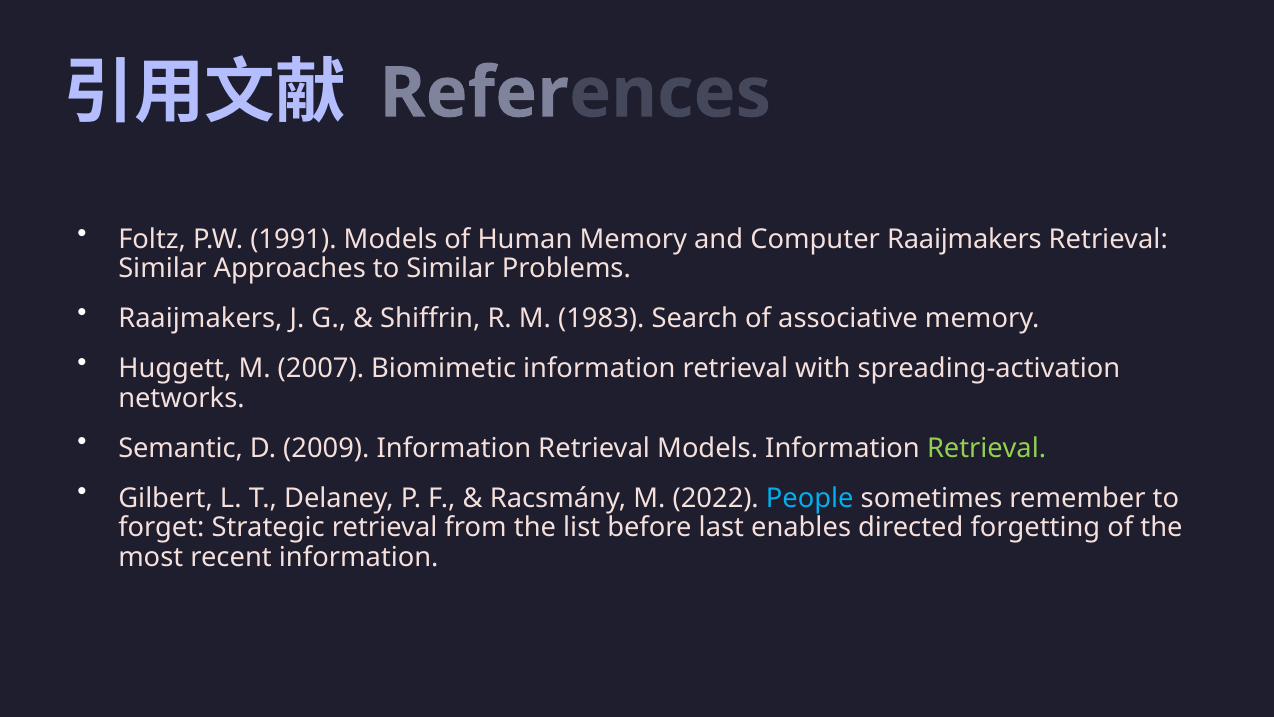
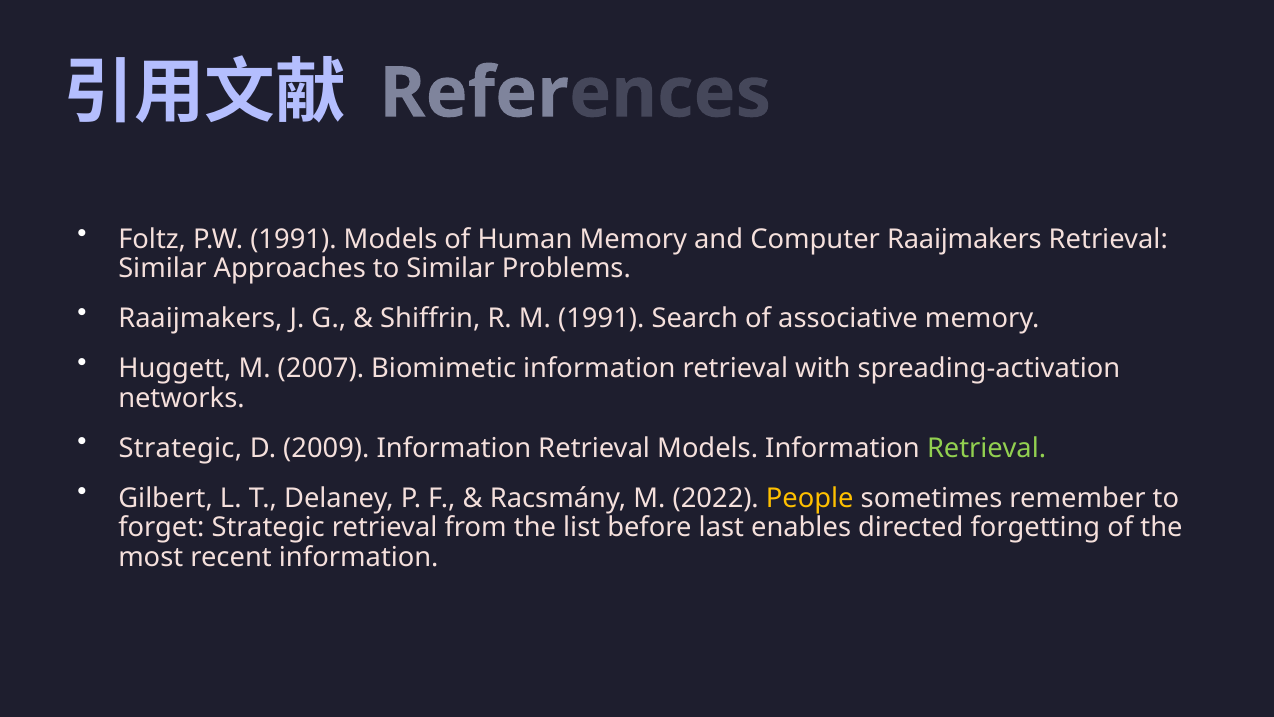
M 1983: 1983 -> 1991
Semantic at (181, 448): Semantic -> Strategic
People colour: light blue -> yellow
